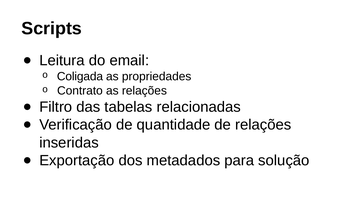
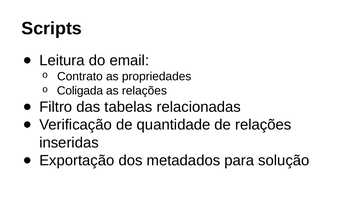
Coligada: Coligada -> Contrato
Contrato: Contrato -> Coligada
